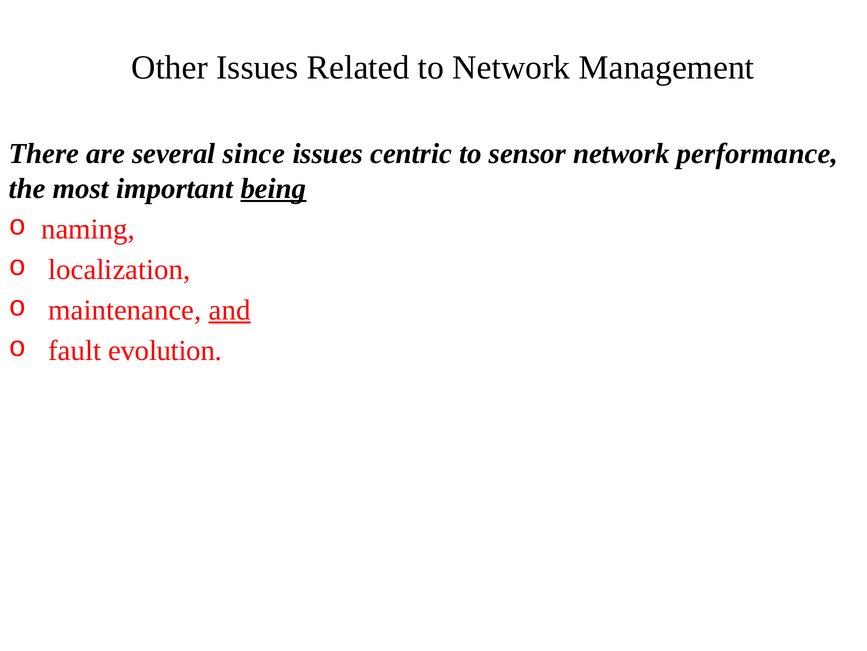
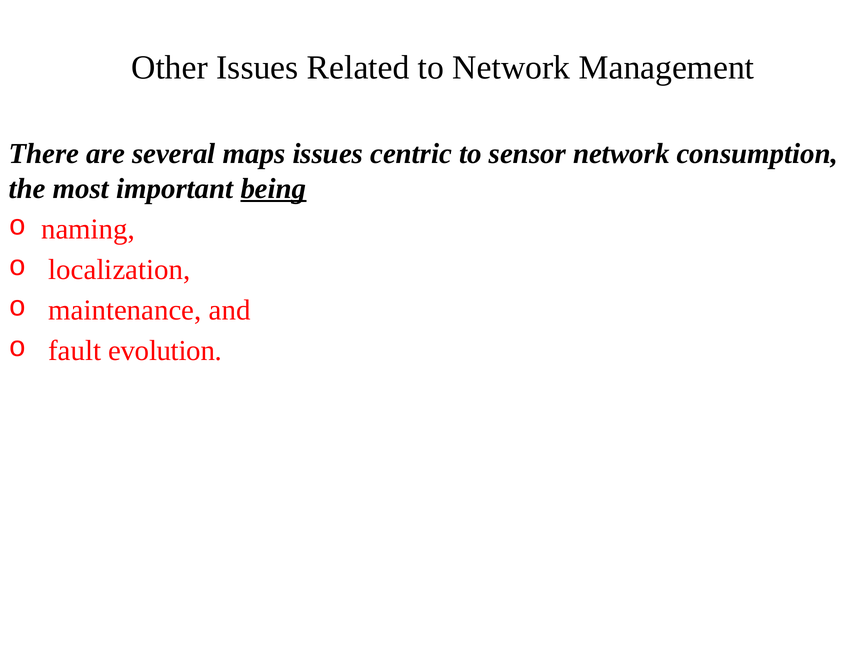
since: since -> maps
performance: performance -> consumption
and underline: present -> none
